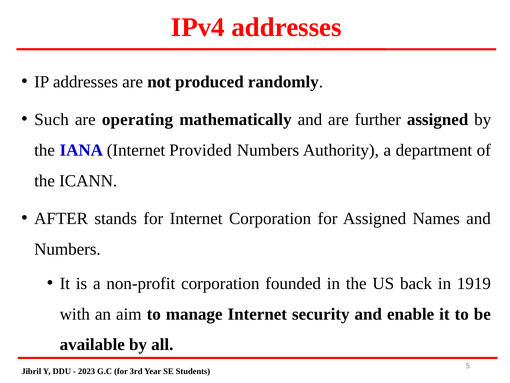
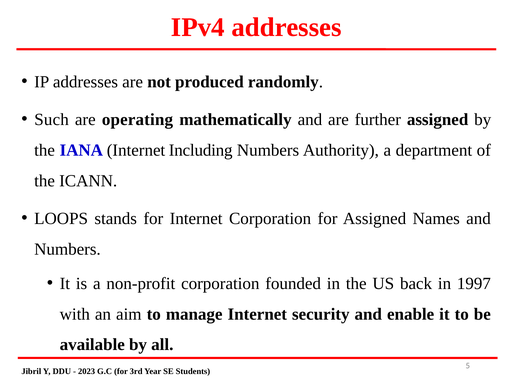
Provided: Provided -> Including
AFTER: AFTER -> LOOPS
1919: 1919 -> 1997
